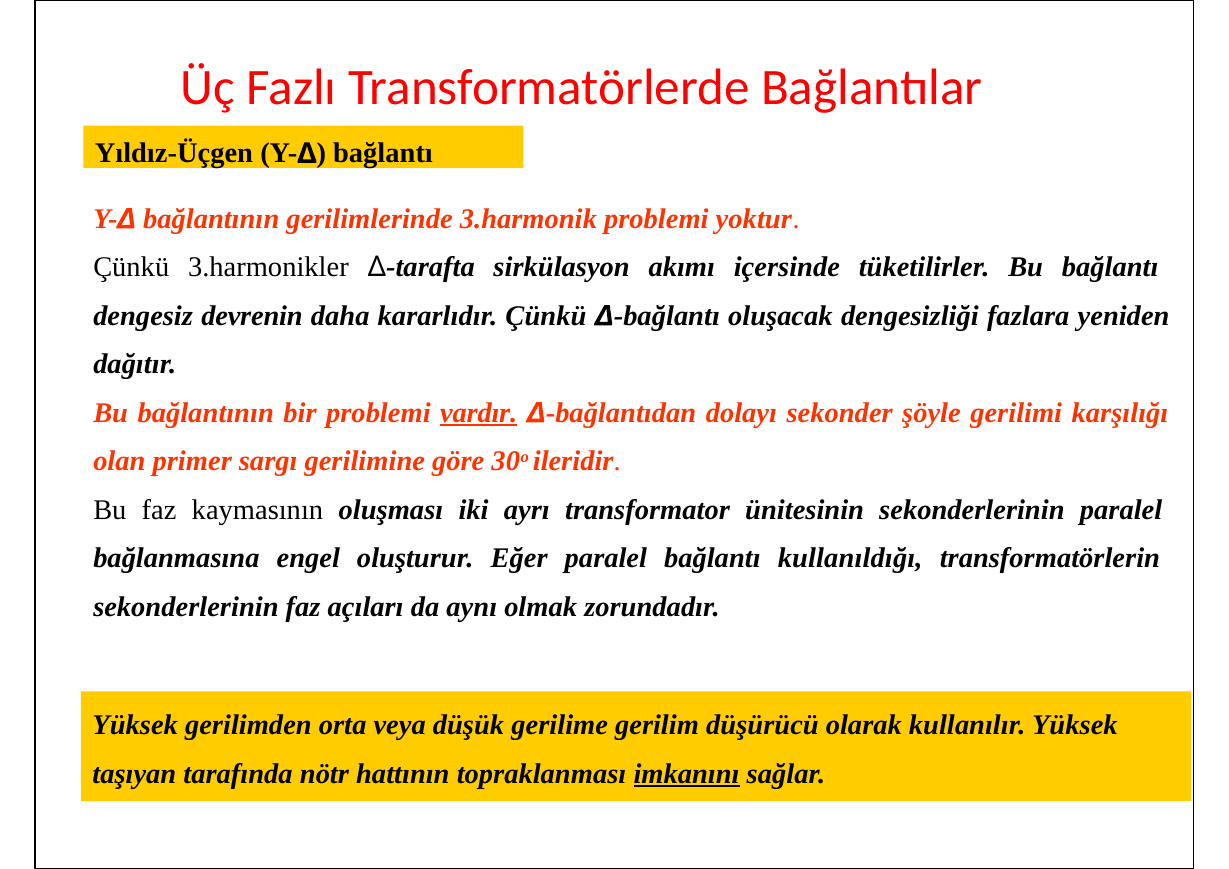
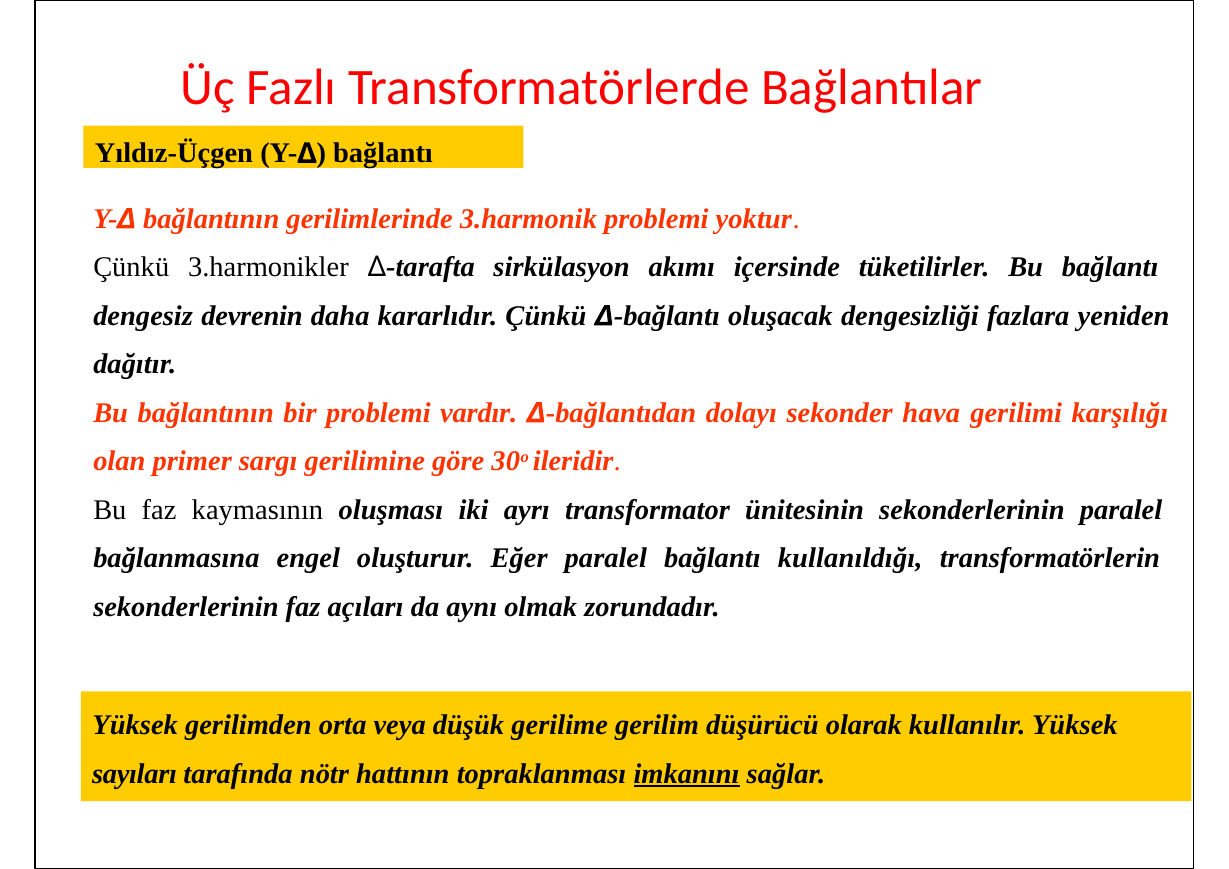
vardır underline: present -> none
şöyle: şöyle -> hava
taşıyan: taşıyan -> sayıları
